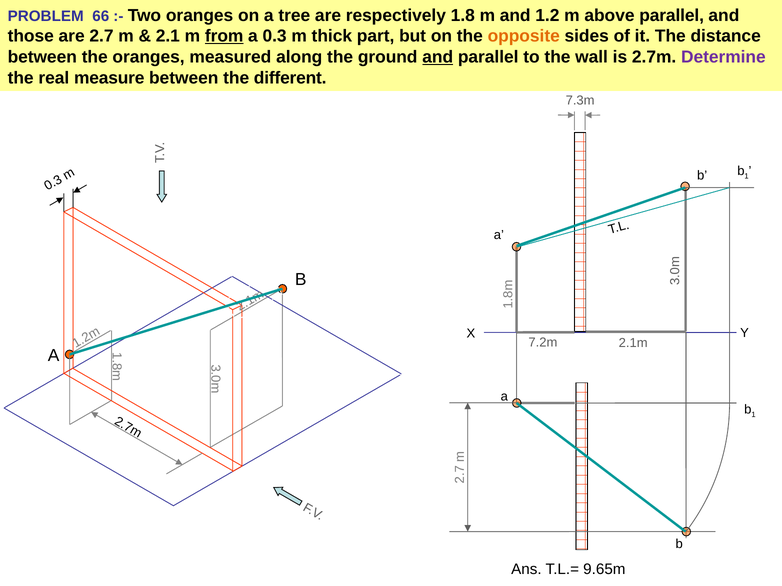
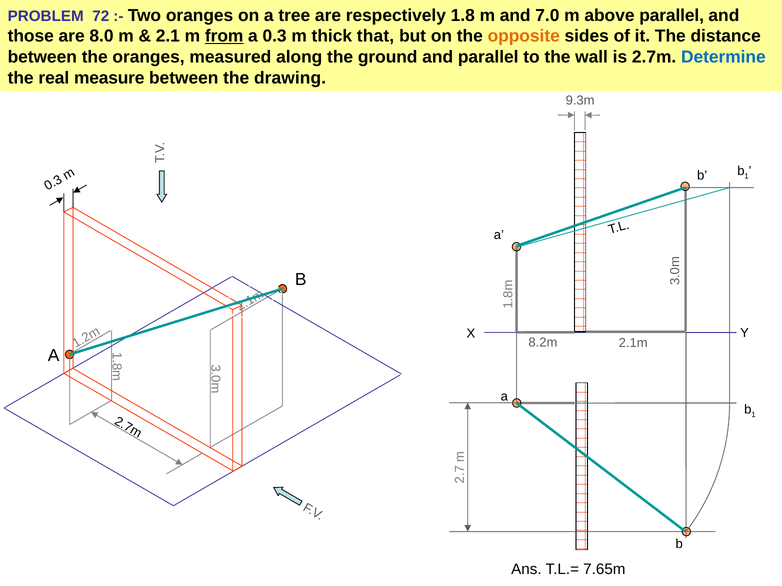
66: 66 -> 72
1.2: 1.2 -> 7.0
2.7: 2.7 -> 8.0
part: part -> that
and at (438, 57) underline: present -> none
Determine colour: purple -> blue
different: different -> drawing
7.3m: 7.3m -> 9.3m
7.2m: 7.2m -> 8.2m
9.65m: 9.65m -> 7.65m
